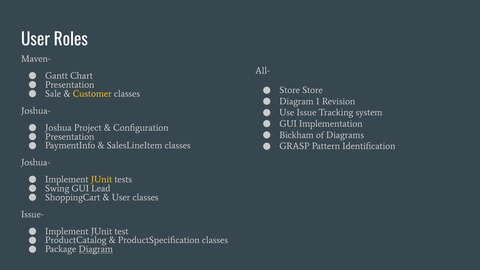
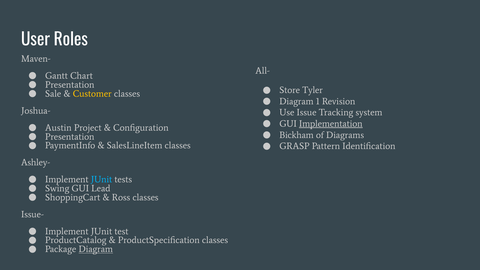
Store Store: Store -> Tyler
Implementation underline: none -> present
Joshua: Joshua -> Austin
Joshua- at (36, 163): Joshua- -> Ashley-
JUnit at (102, 179) colour: yellow -> light blue
User at (121, 197): User -> Ross
